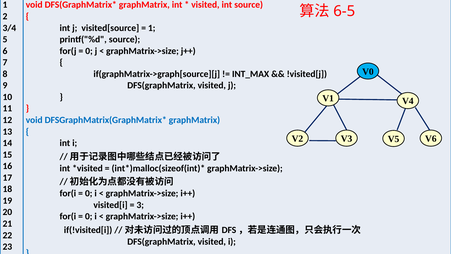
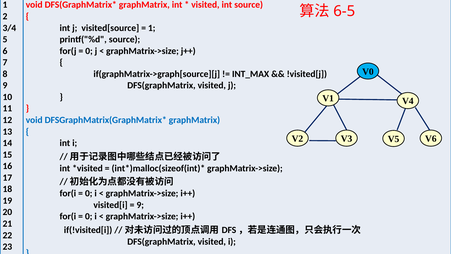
3 at (140, 205): 3 -> 9
